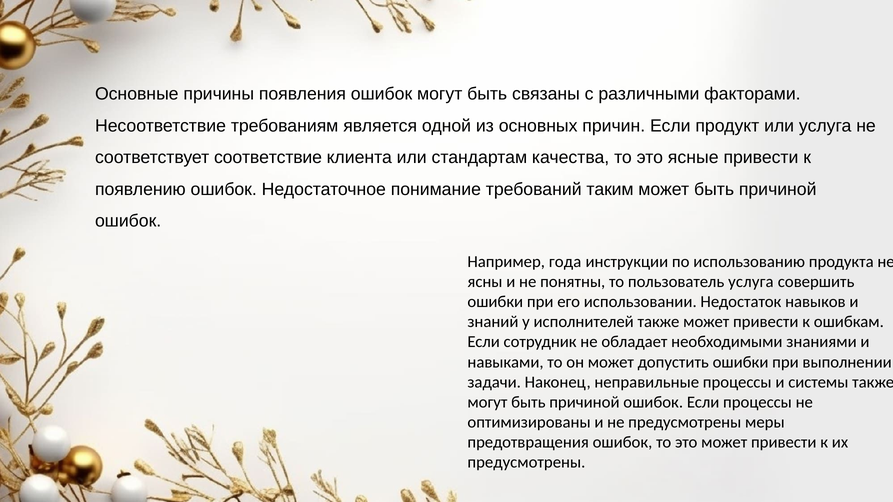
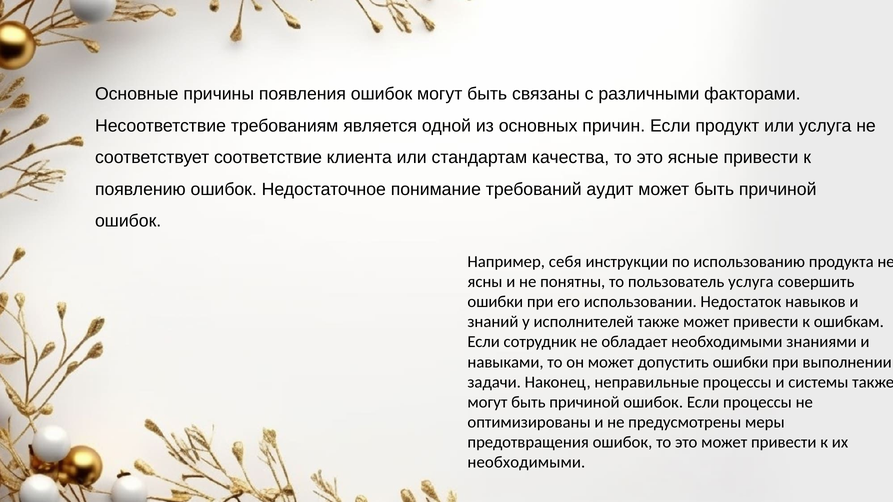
таким: таким -> аудит
года: года -> себя
предусмотрены at (526, 463): предусмотрены -> необходимыми
